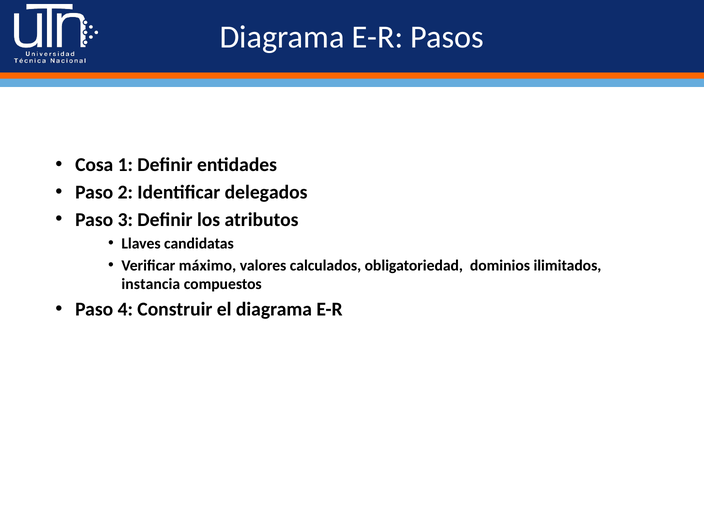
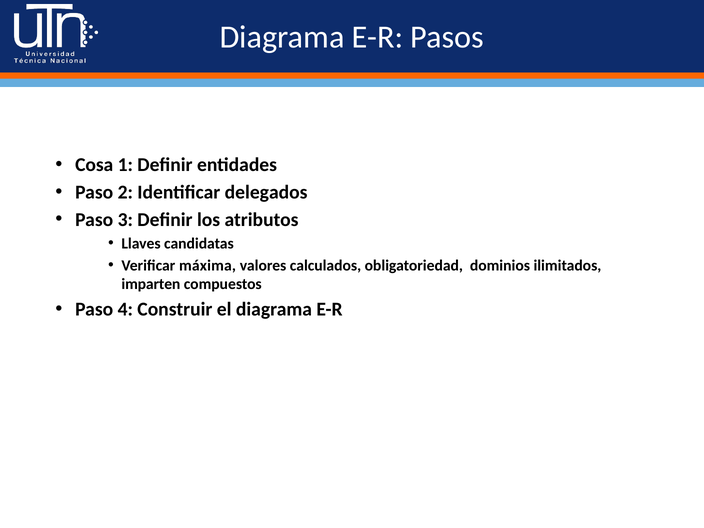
máximo: máximo -> máxima
instancia: instancia -> imparten
